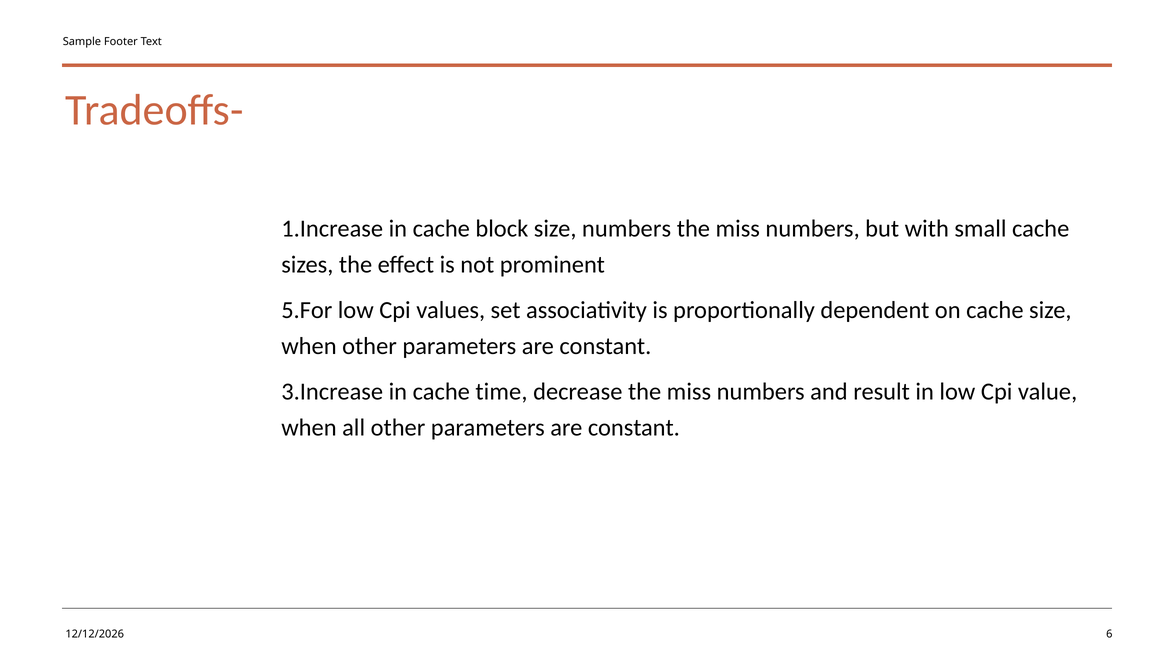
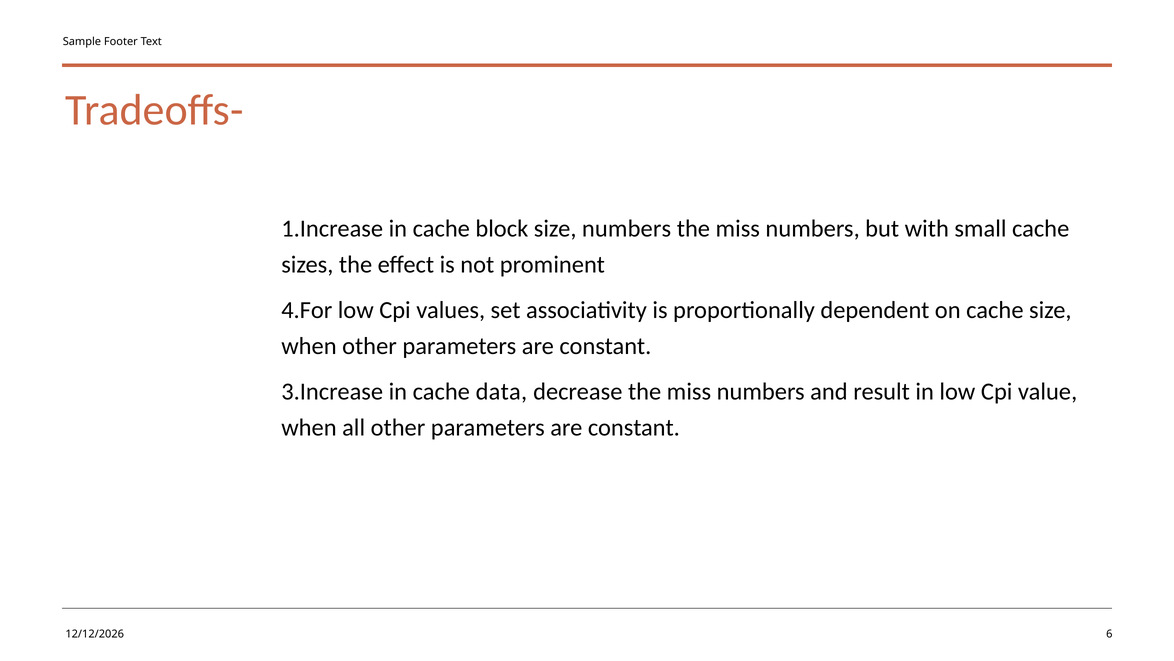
5.For: 5.For -> 4.For
time: time -> data
